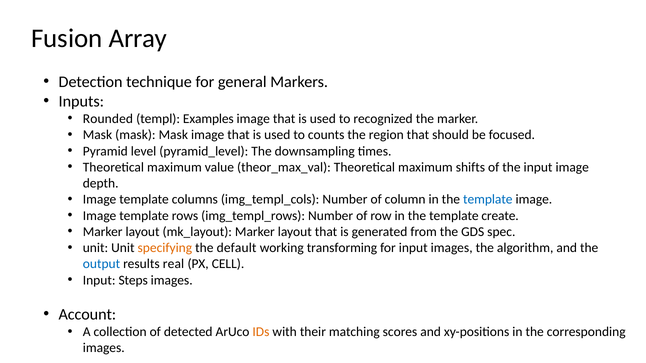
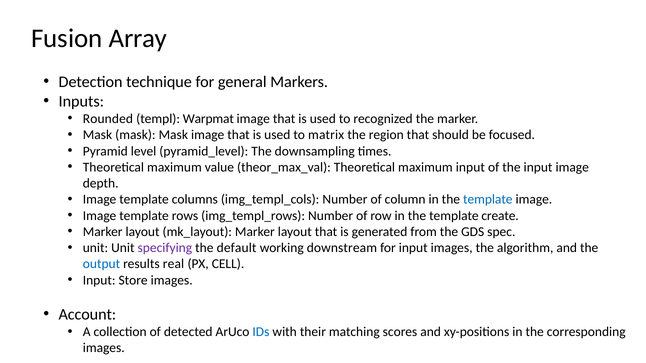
Examples: Examples -> Warpmat
counts: counts -> matrix
maximum shifts: shifts -> input
specifying colour: orange -> purple
transforming: transforming -> downstream
Steps: Steps -> Store
IDs colour: orange -> blue
